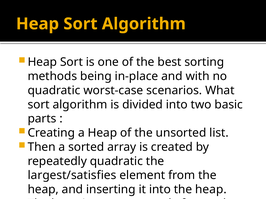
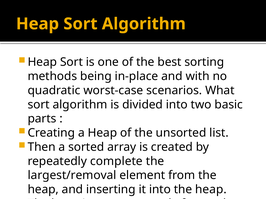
repeatedly quadratic: quadratic -> complete
largest/satisfies: largest/satisfies -> largest/removal
